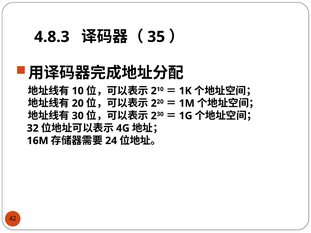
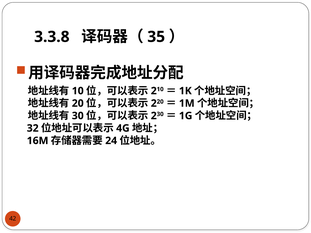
4.8.3: 4.8.3 -> 3.3.8
